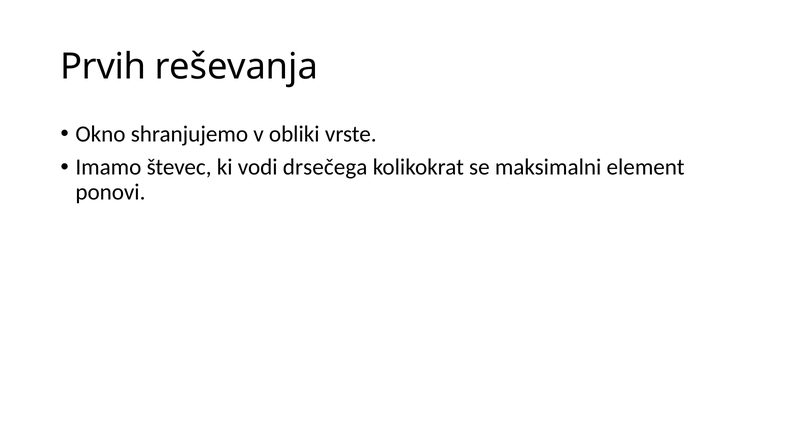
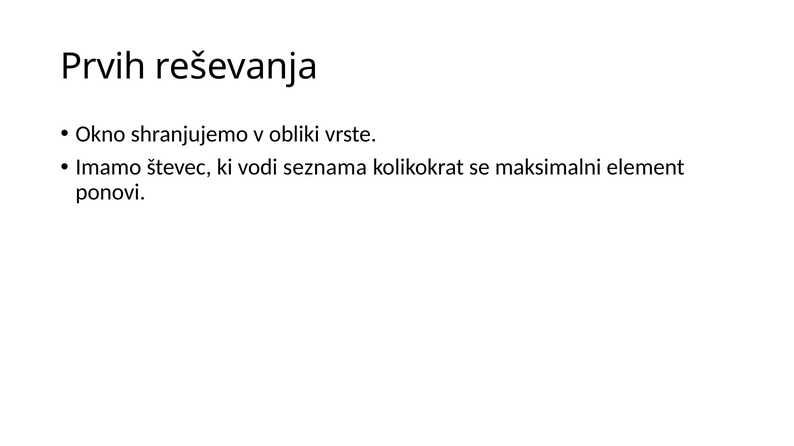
drsečega: drsečega -> seznama
